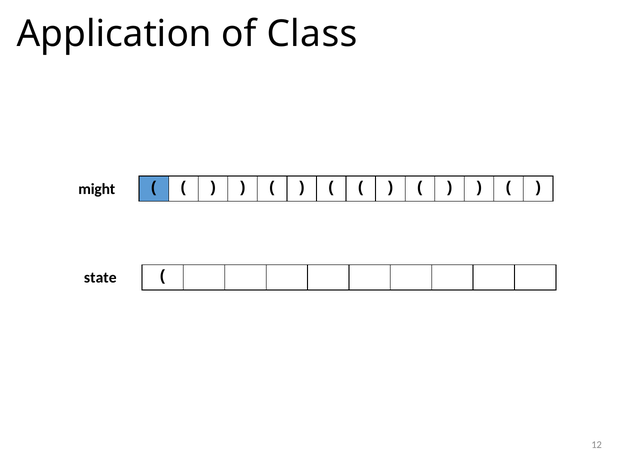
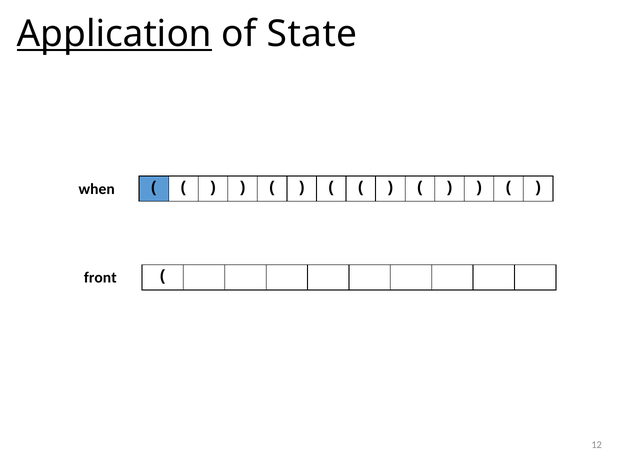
Application underline: none -> present
Class: Class -> State
might: might -> when
state: state -> front
